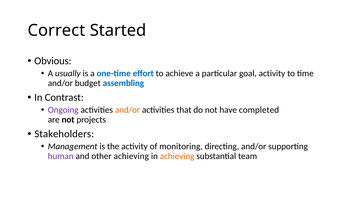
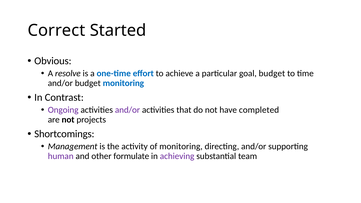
usually: usually -> resolve
goal activity: activity -> budget
budget assembling: assembling -> monitoring
and/or at (127, 110) colour: orange -> purple
Stakeholders: Stakeholders -> Shortcomings
other achieving: achieving -> formulate
achieving at (177, 156) colour: orange -> purple
